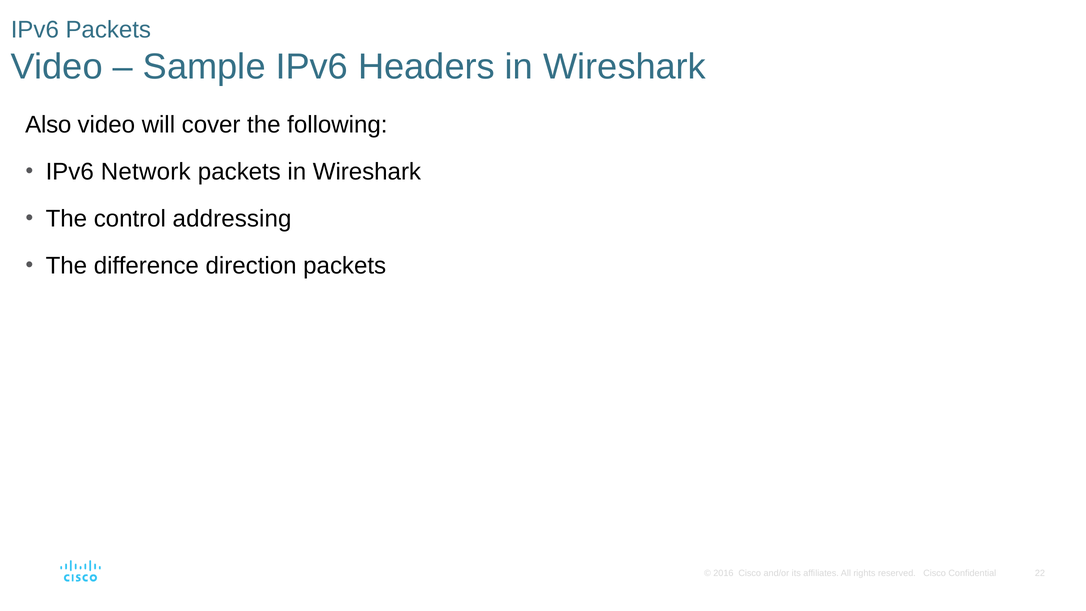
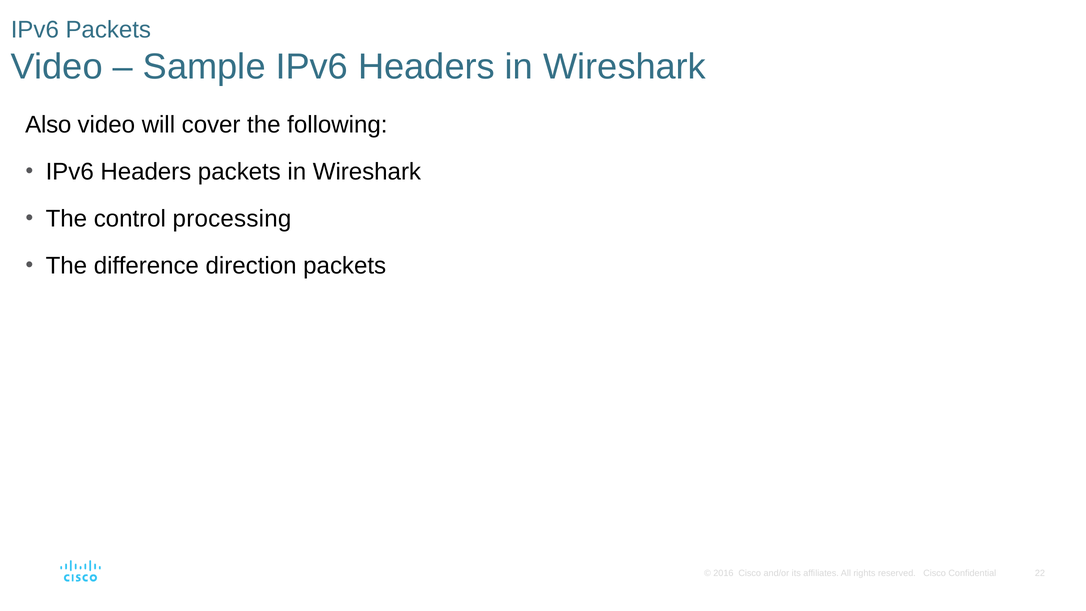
Network at (146, 172): Network -> Headers
addressing: addressing -> processing
